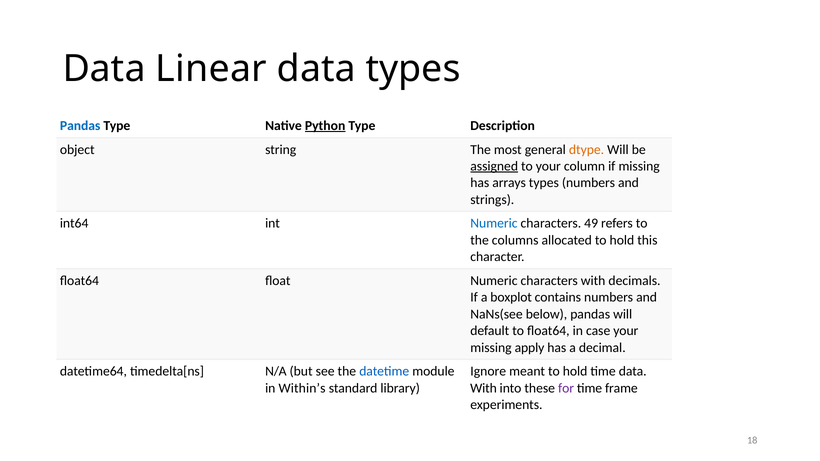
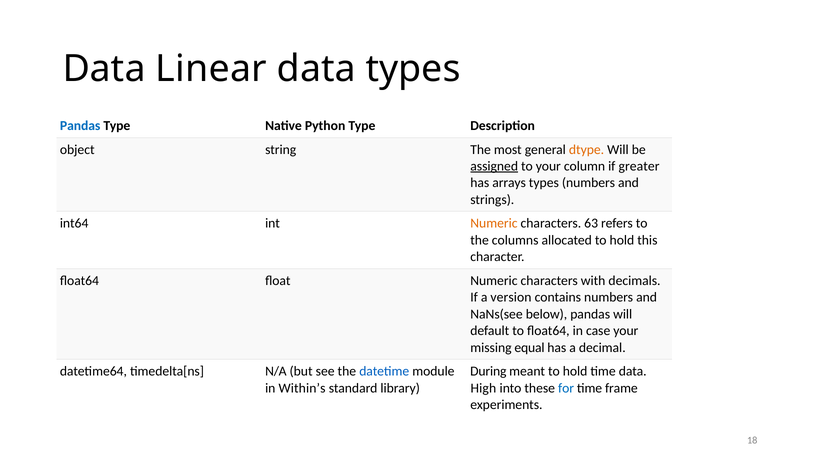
Python underline: present -> none
if missing: missing -> greater
Numeric at (494, 224) colour: blue -> orange
49: 49 -> 63
boxplot: boxplot -> version
apply: apply -> equal
Ignore: Ignore -> During
With at (484, 388): With -> High
for colour: purple -> blue
